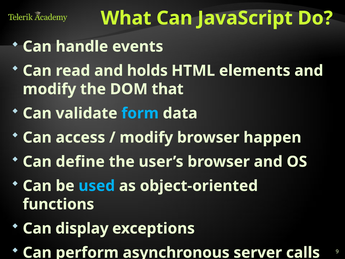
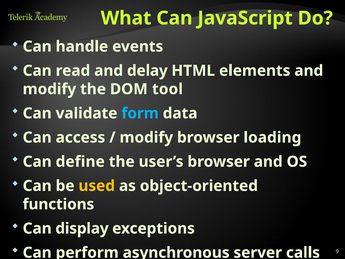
holds: holds -> delay
that: that -> tool
happen: happen -> loading
used colour: light blue -> yellow
